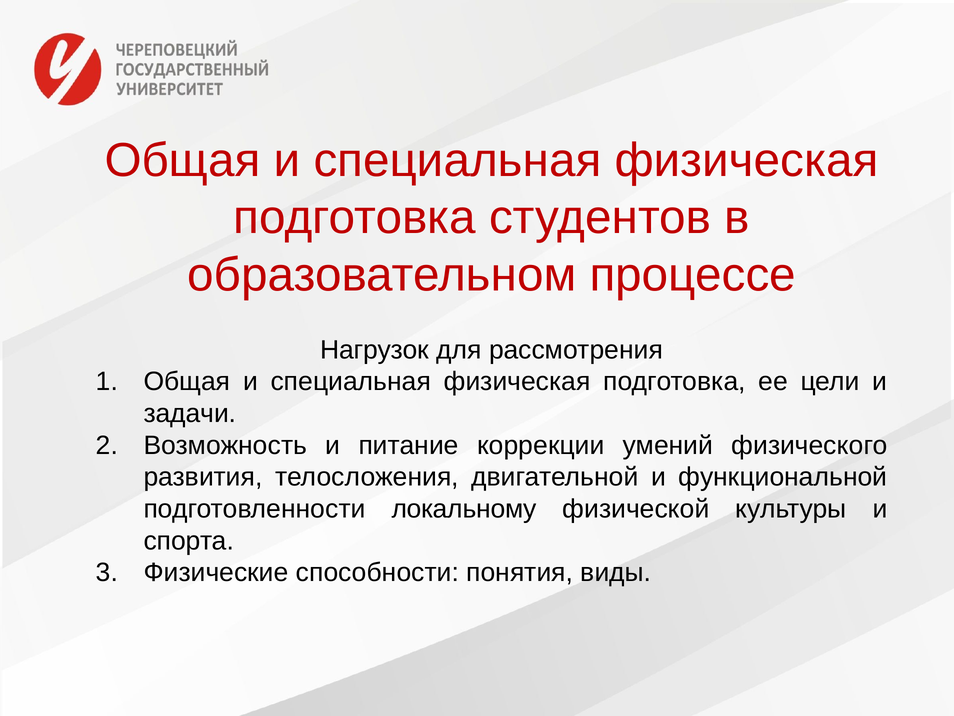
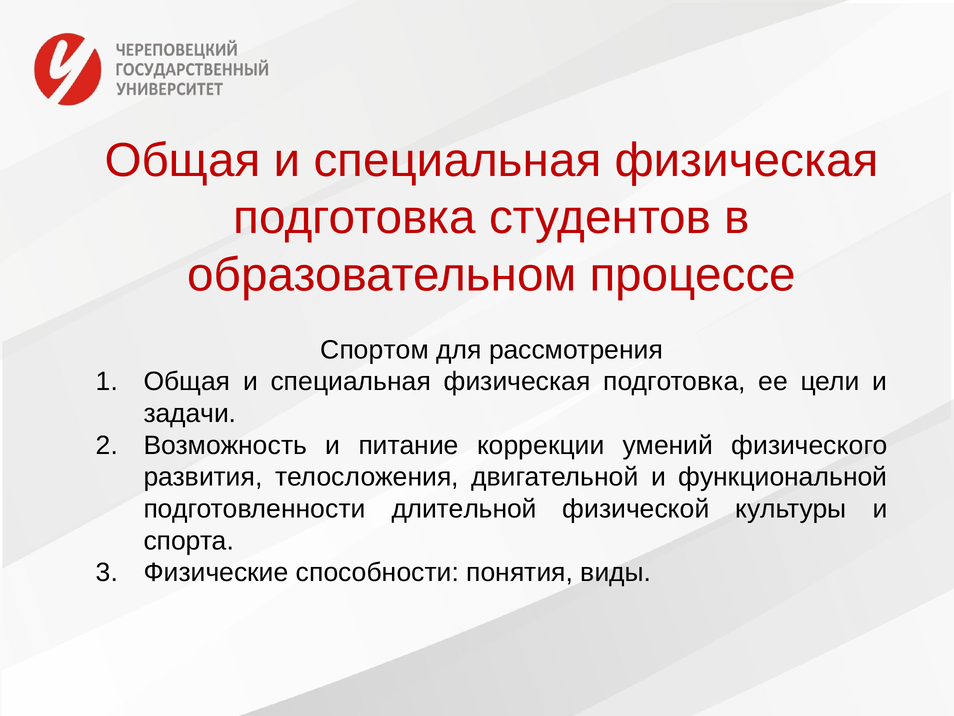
Нагрузок: Нагрузок -> Спортом
локальному: локальному -> длительной
